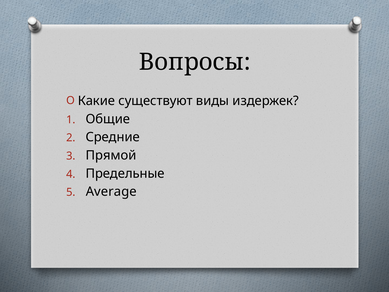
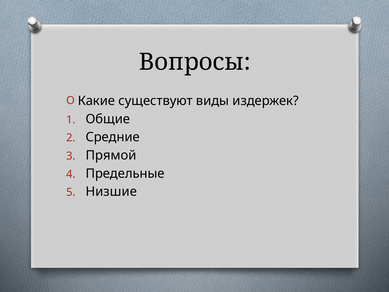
Average: Average -> Низшие
